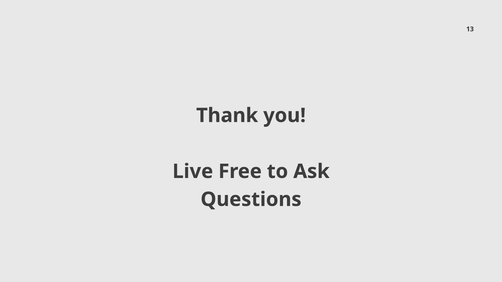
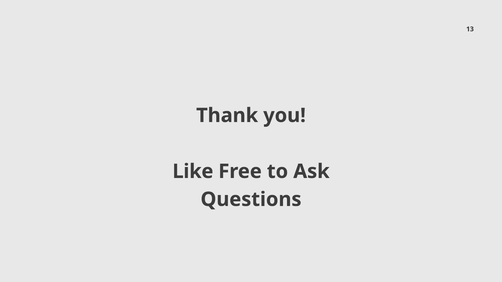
Live: Live -> Like
